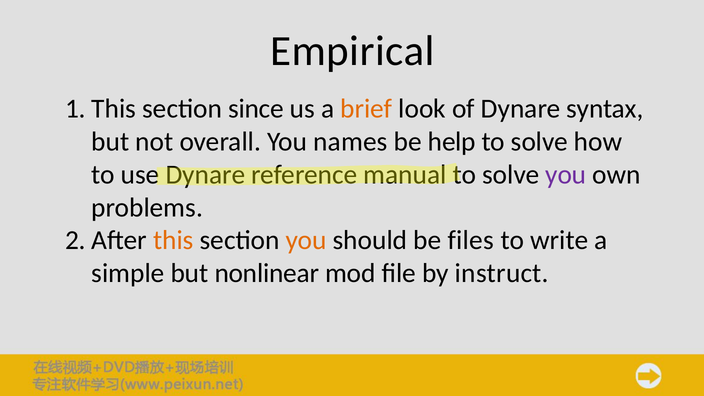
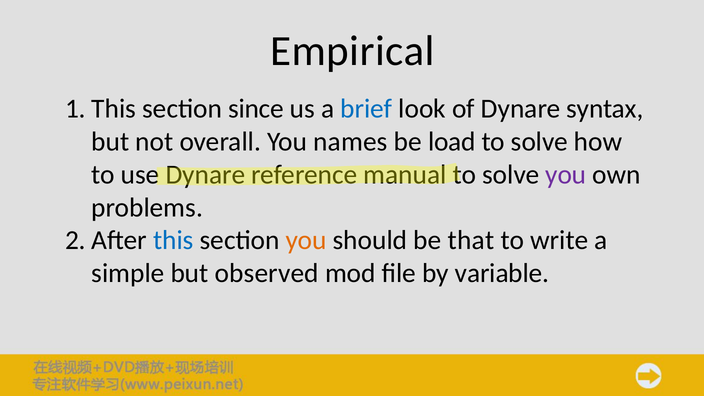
brief colour: orange -> blue
help: help -> load
this colour: orange -> blue
files: files -> that
nonlinear: nonlinear -> observed
instruct: instruct -> variable
